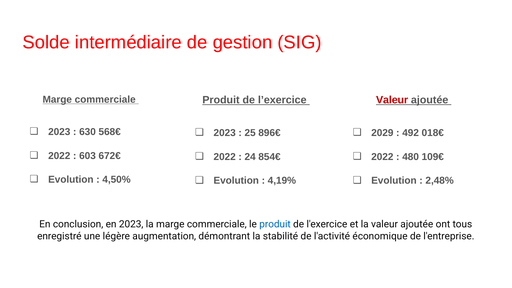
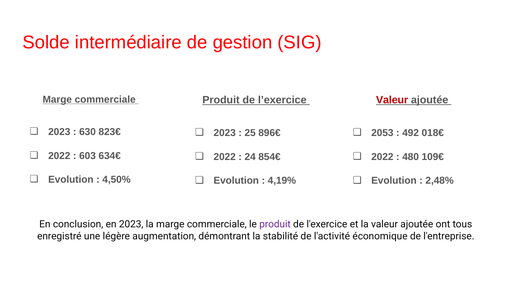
568€: 568€ -> 823€
2029: 2029 -> 2053
672€: 672€ -> 634€
produit at (275, 224) colour: blue -> purple
